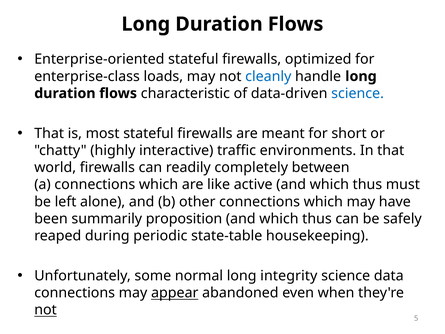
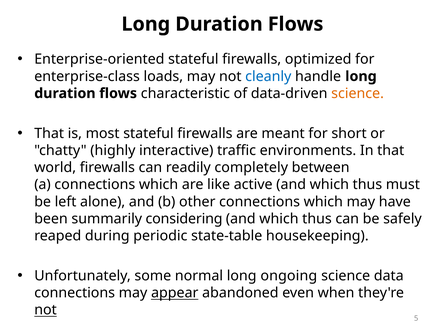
science at (358, 93) colour: blue -> orange
proposition: proposition -> considering
integrity: integrity -> ongoing
